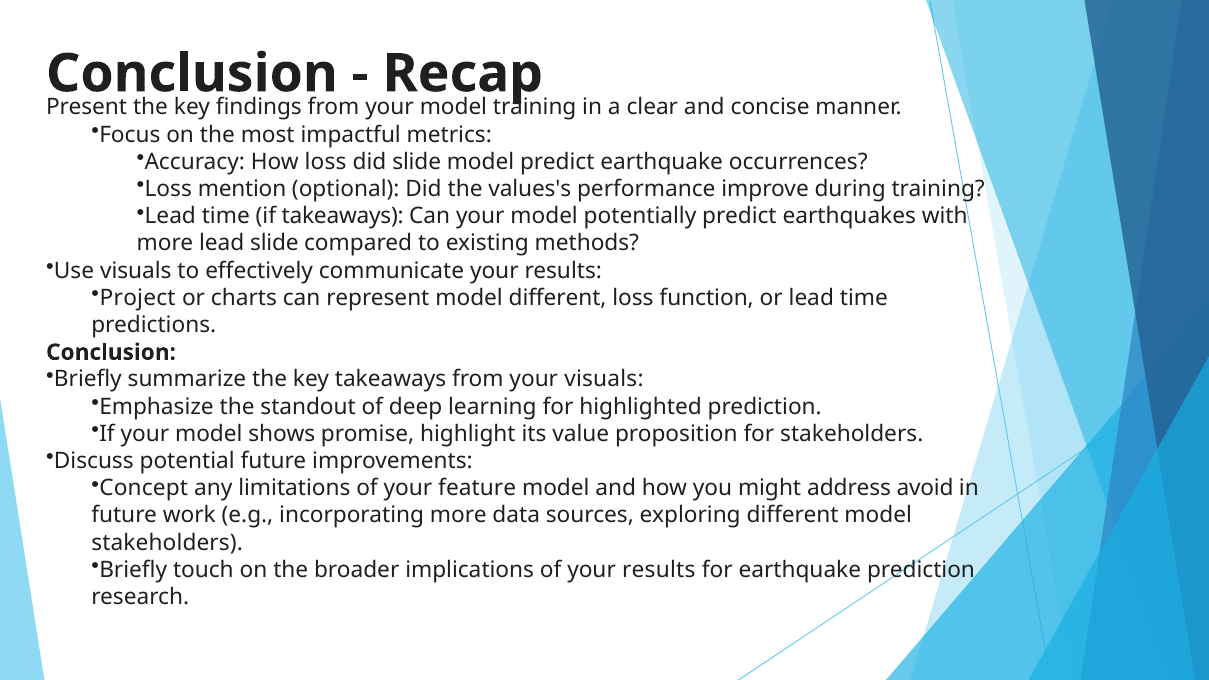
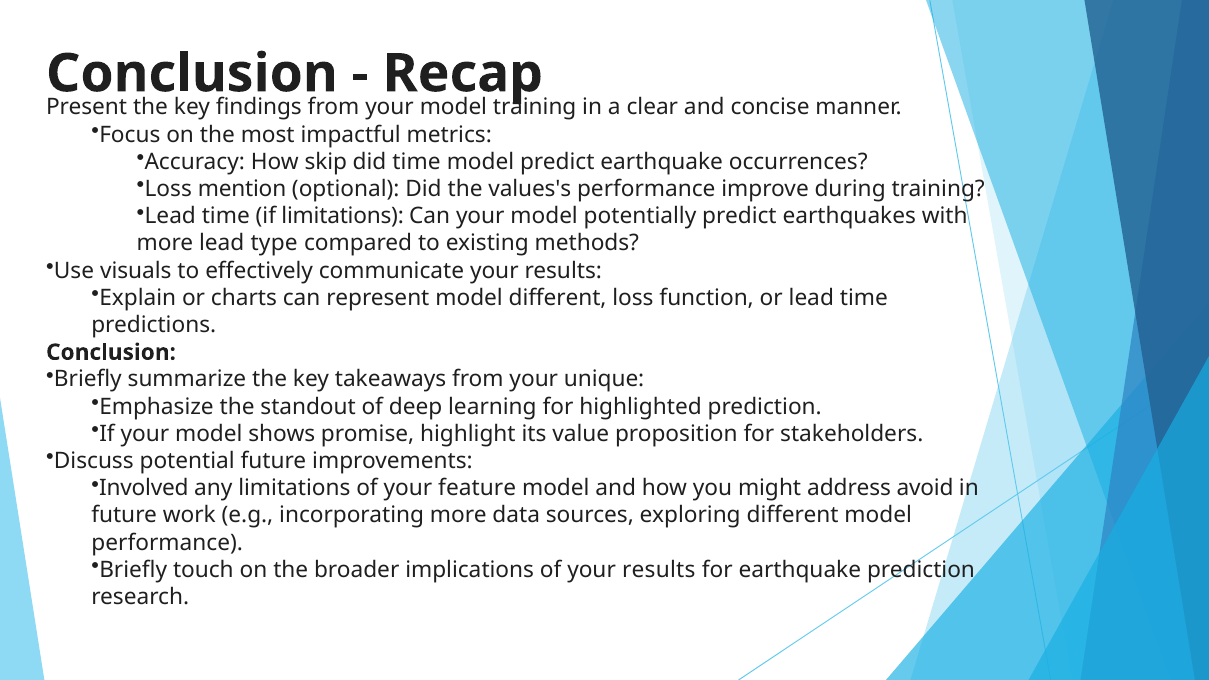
How loss: loss -> skip
did slide: slide -> time
if takeaways: takeaways -> limitations
lead slide: slide -> type
Project: Project -> Explain
your visuals: visuals -> unique
Concept: Concept -> Involved
stakeholders at (167, 543): stakeholders -> performance
